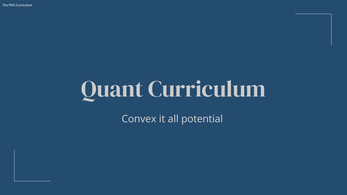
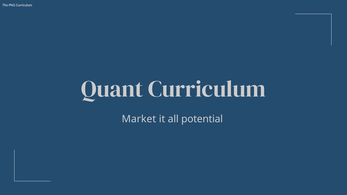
Convex: Convex -> Market
